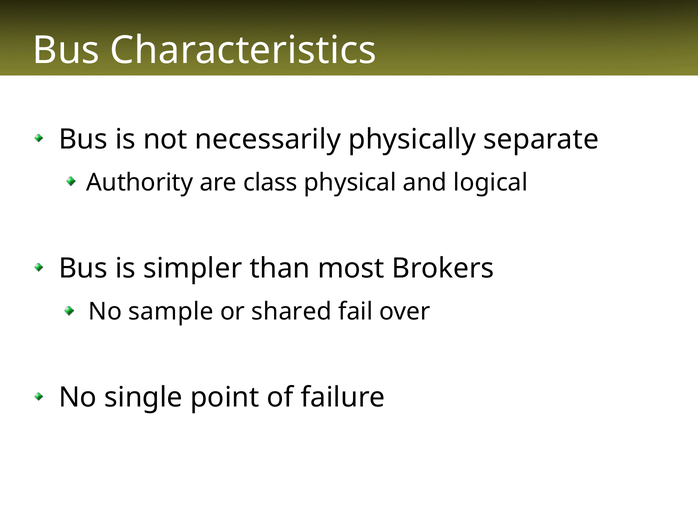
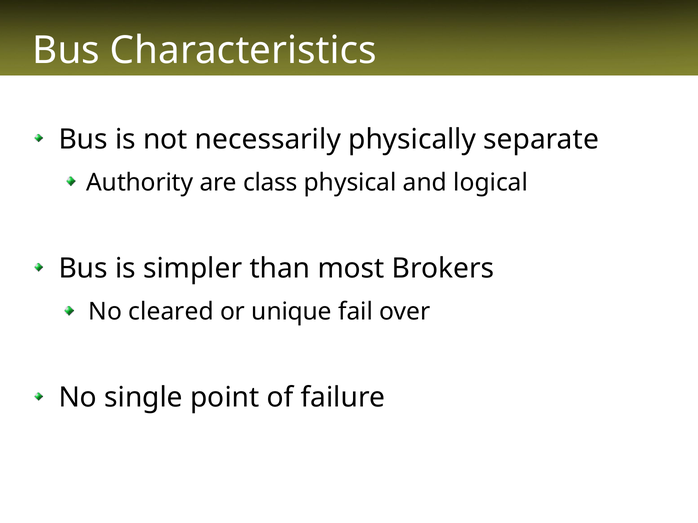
sample: sample -> cleared
shared: shared -> unique
